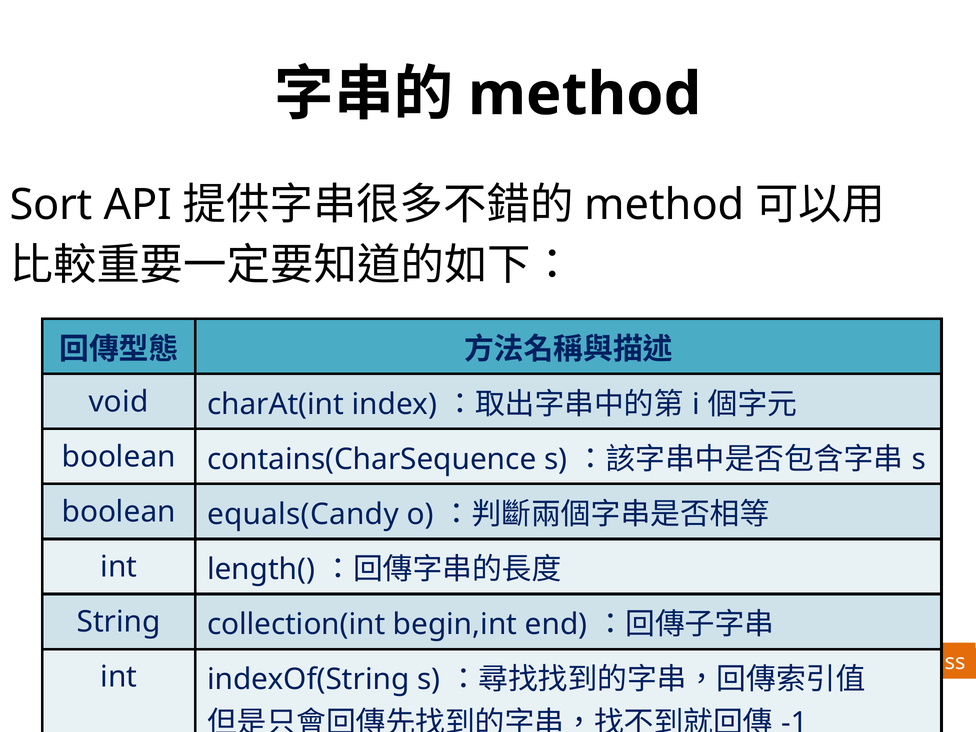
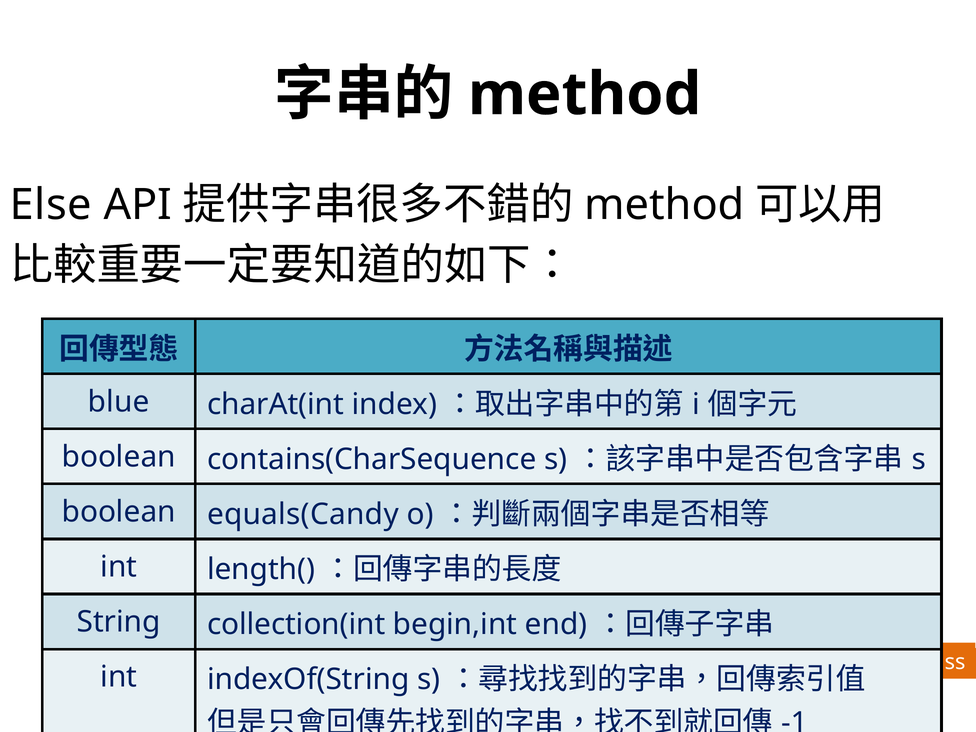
Sort: Sort -> Else
void: void -> blue
